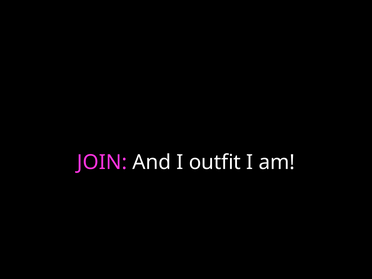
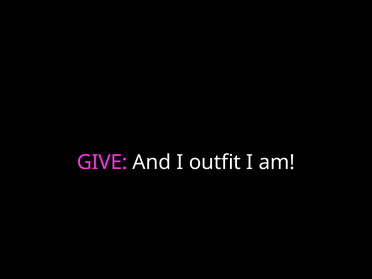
JOIN: JOIN -> GIVE
